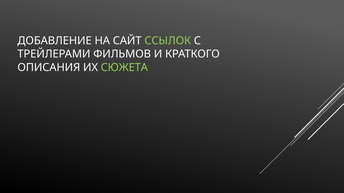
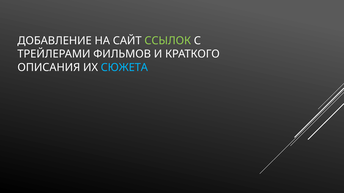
СЮЖЕТА colour: light green -> light blue
